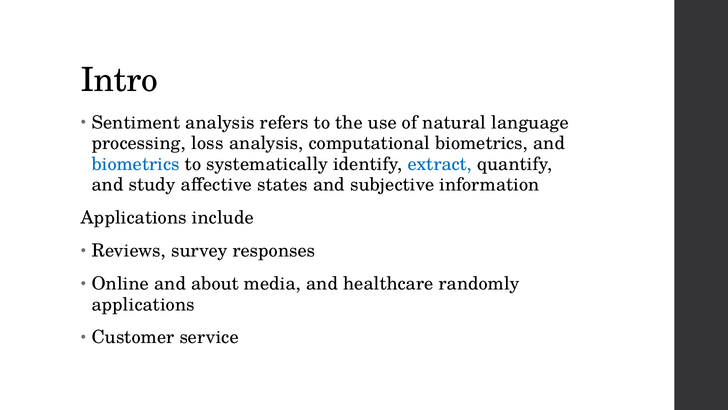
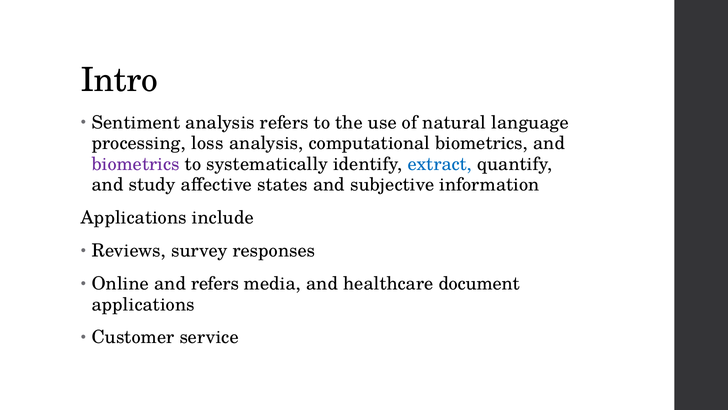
biometrics at (136, 164) colour: blue -> purple
and about: about -> refers
randomly: randomly -> document
